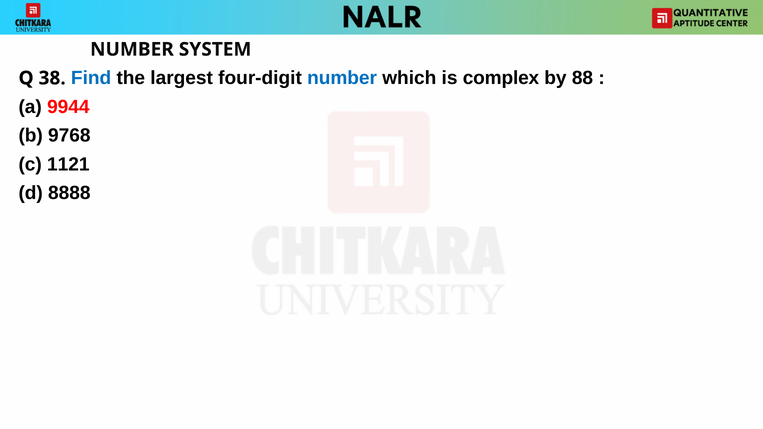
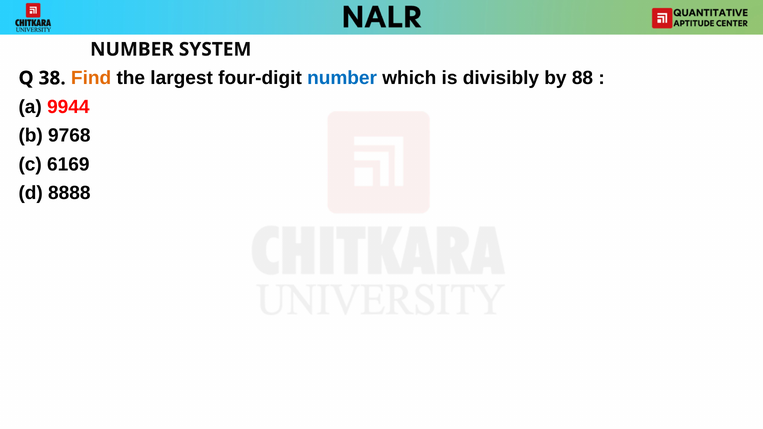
Find colour: blue -> orange
complex: complex -> divisibly
1121: 1121 -> 6169
